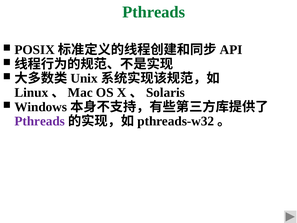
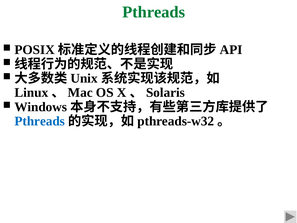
Pthreads at (40, 121) colour: purple -> blue
